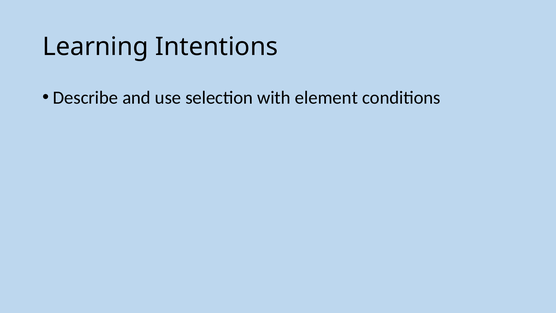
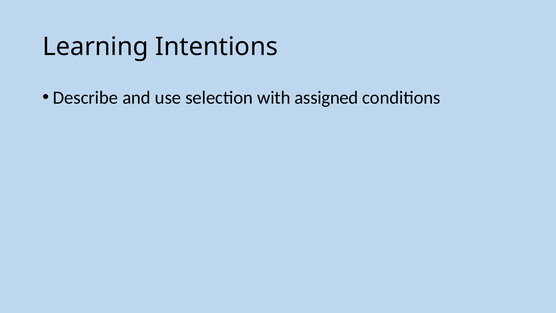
element: element -> assigned
